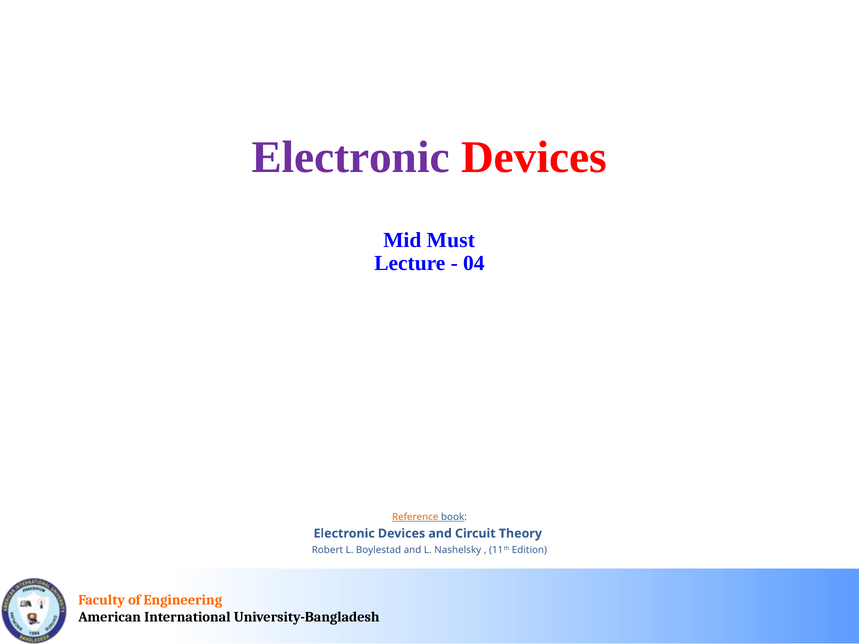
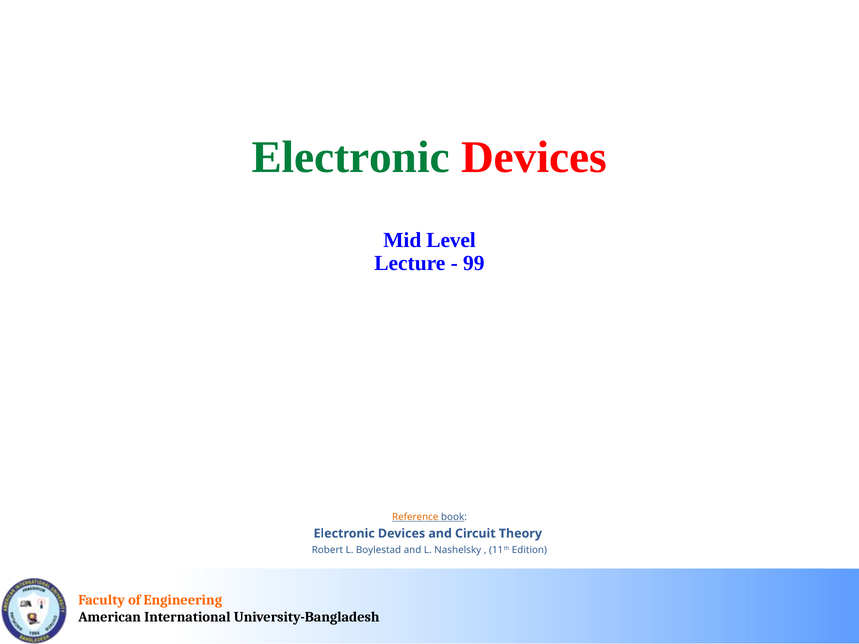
Electronic at (351, 157) colour: purple -> green
Must: Must -> Level
04: 04 -> 99
